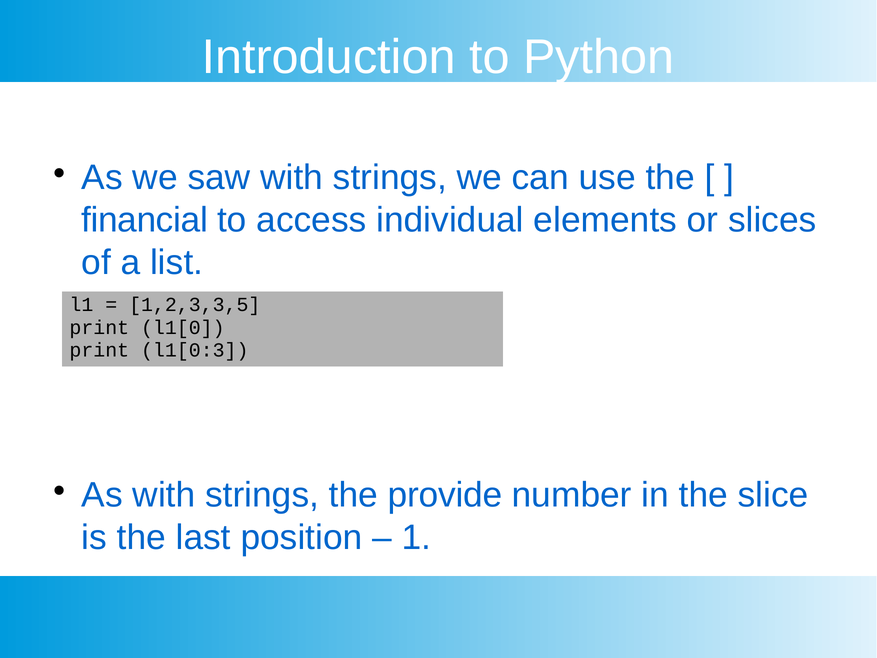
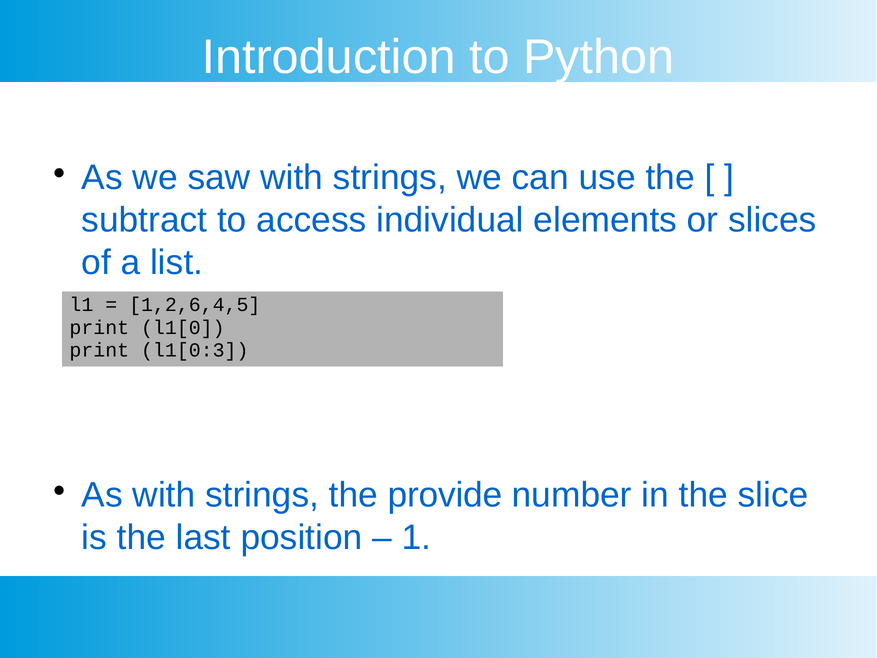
financial: financial -> subtract
1,2,3,3,5: 1,2,3,3,5 -> 1,2,6,4,5
